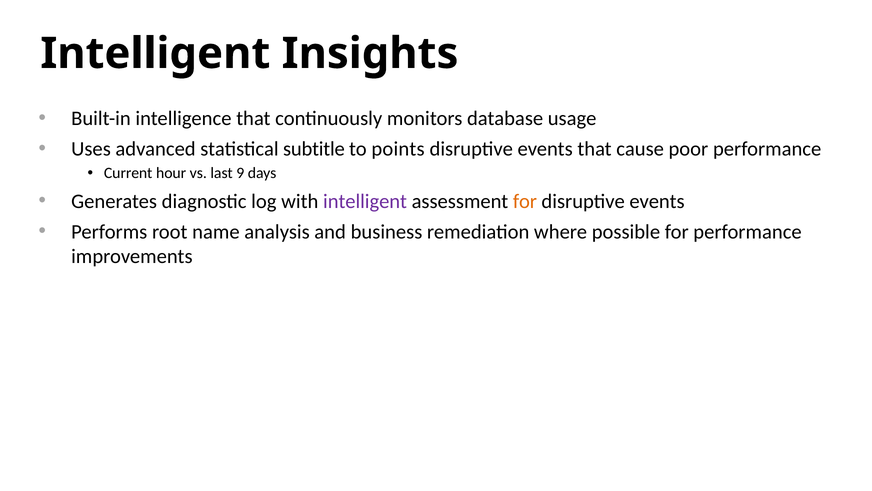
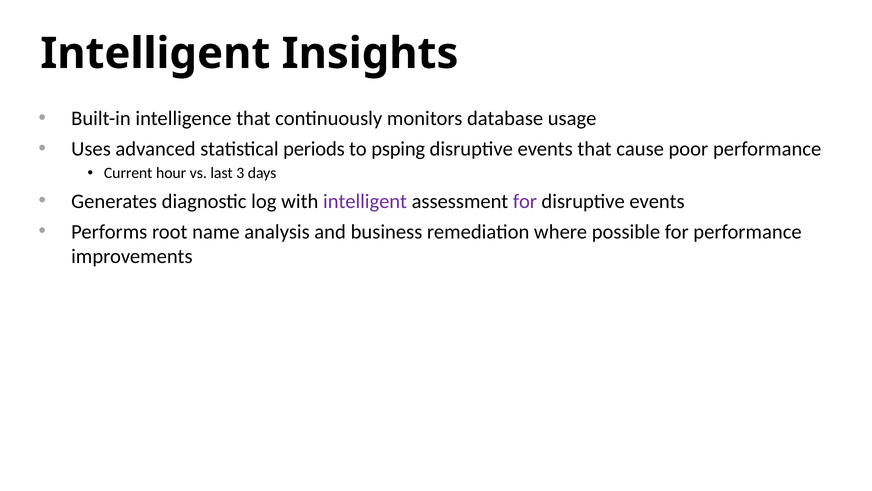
subtitle: subtitle -> periods
points: points -> psping
9: 9 -> 3
for at (525, 201) colour: orange -> purple
